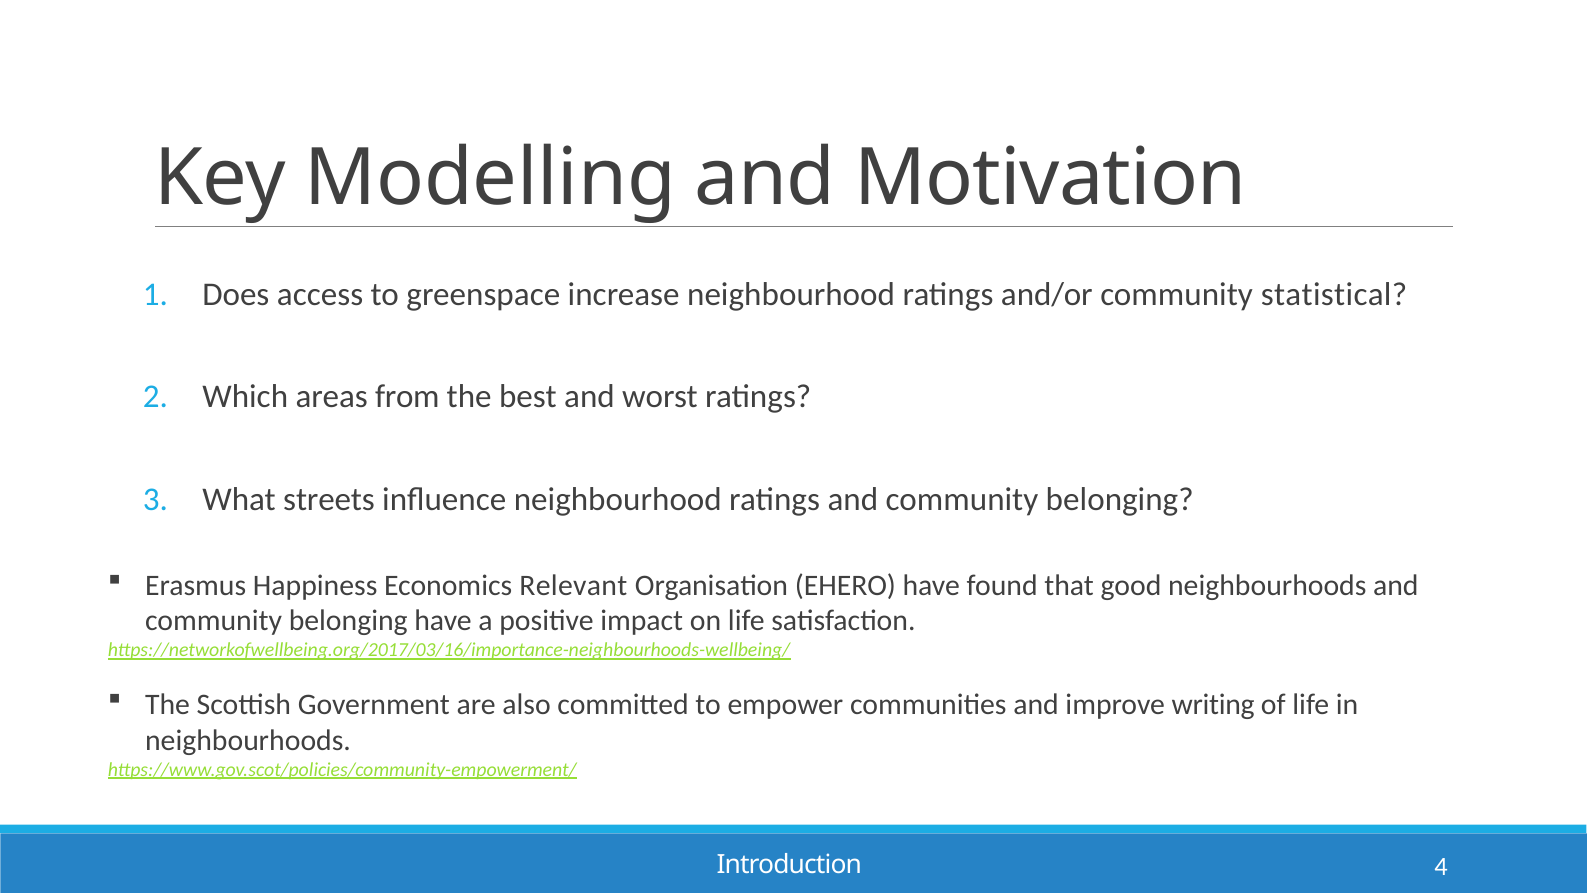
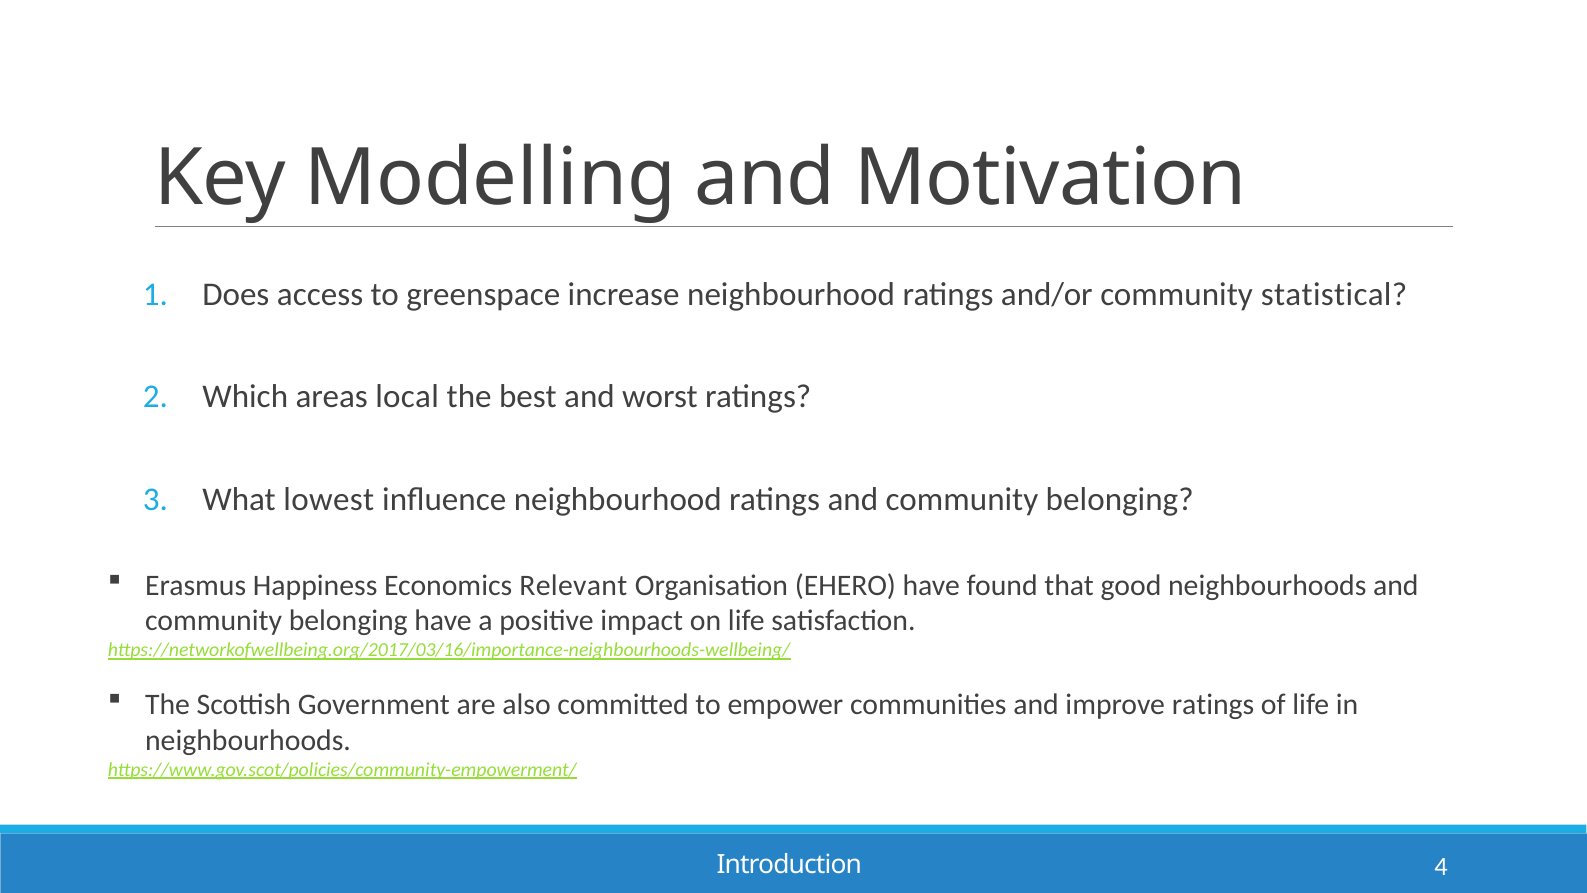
from: from -> local
streets: streets -> lowest
improve writing: writing -> ratings
